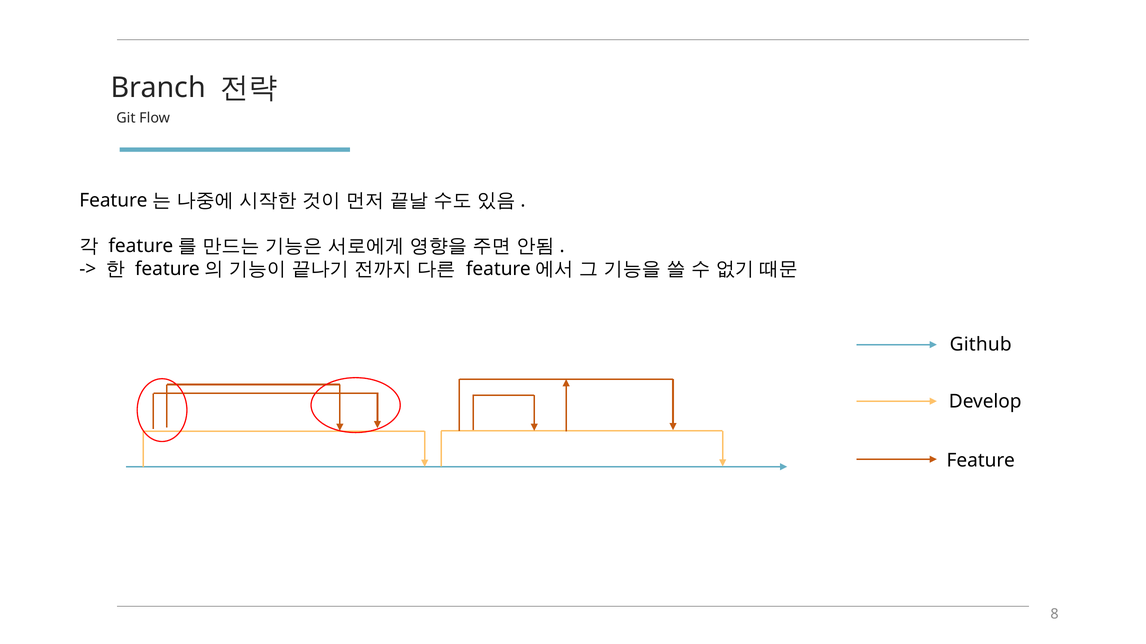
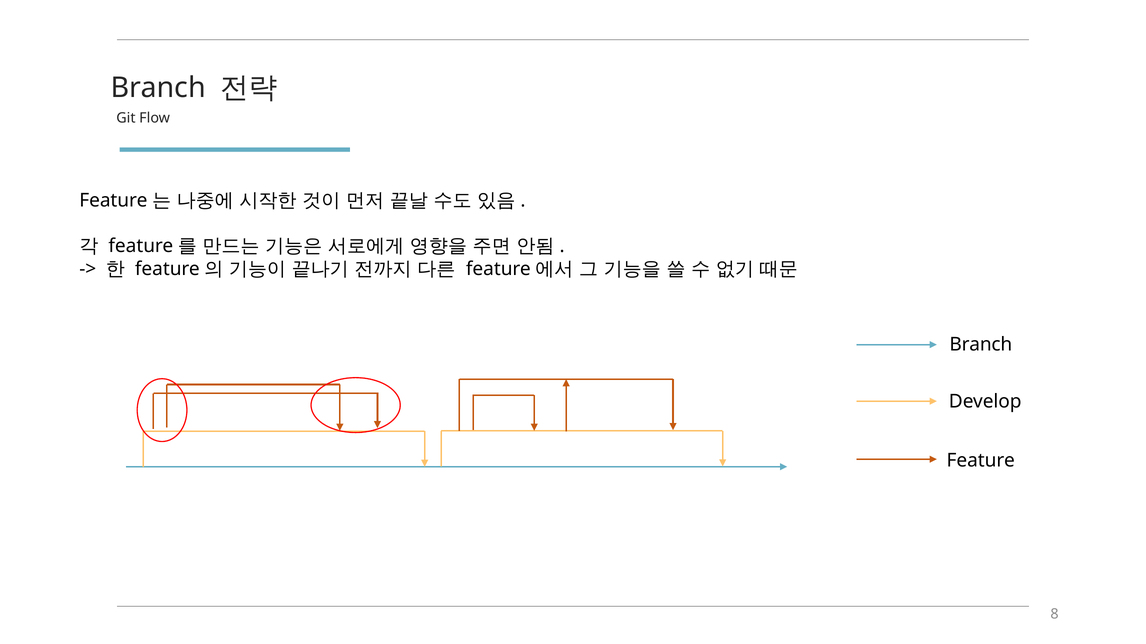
Github at (981, 345): Github -> Branch
